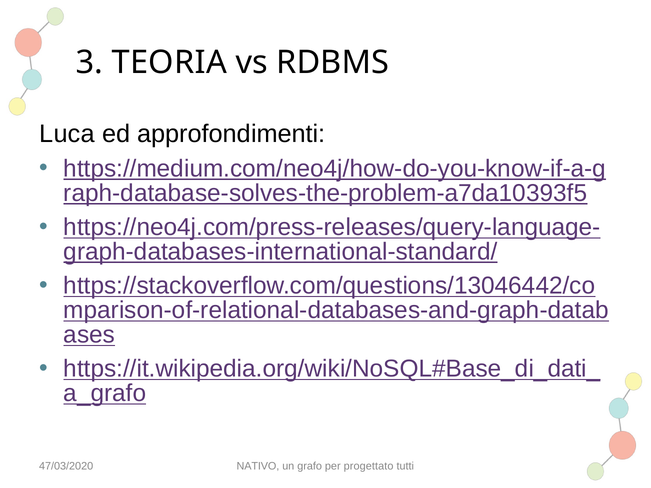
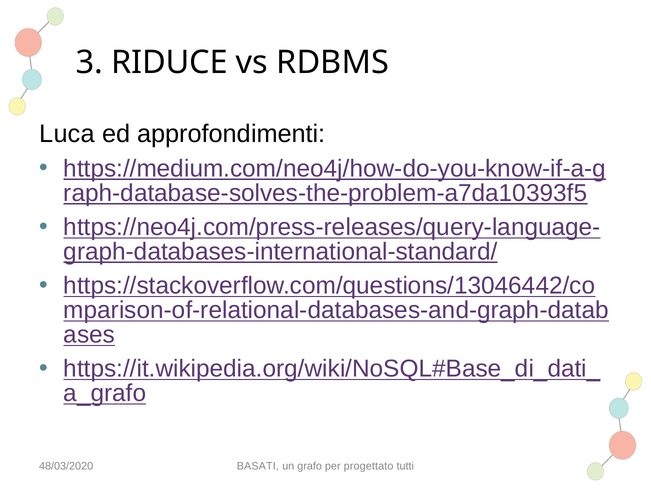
TEORIA: TEORIA -> RIDUCE
47/03/2020: 47/03/2020 -> 48/03/2020
NATIVO: NATIVO -> BASATI
